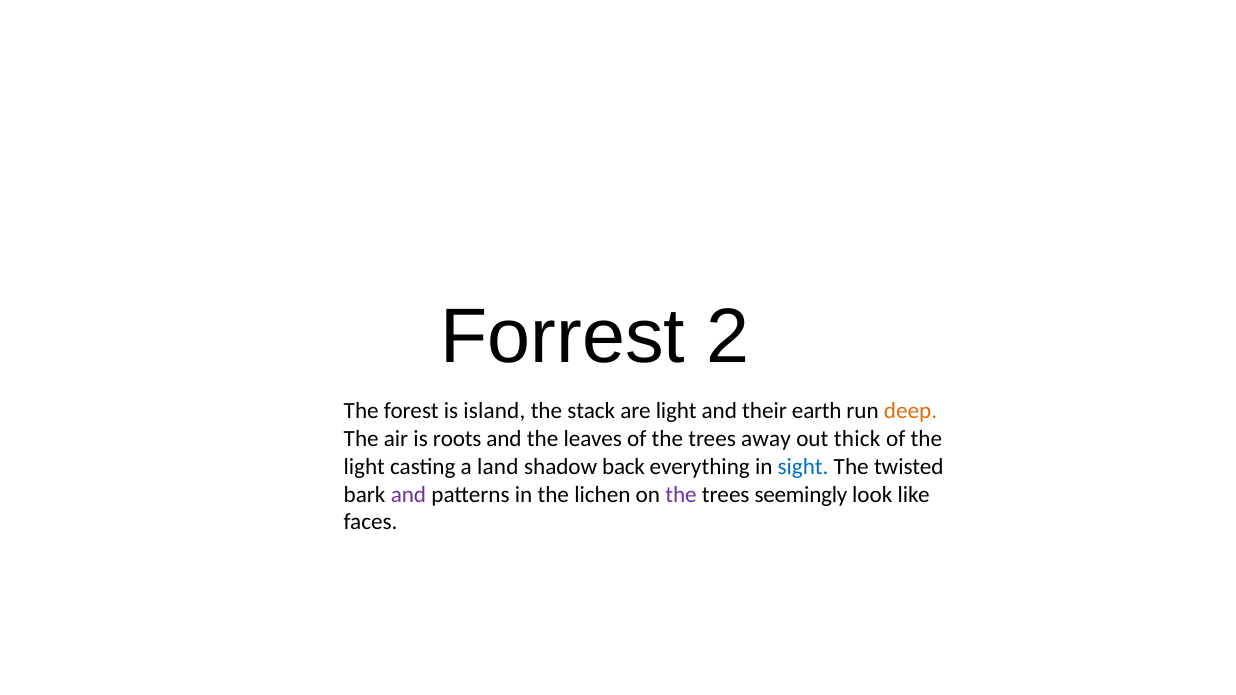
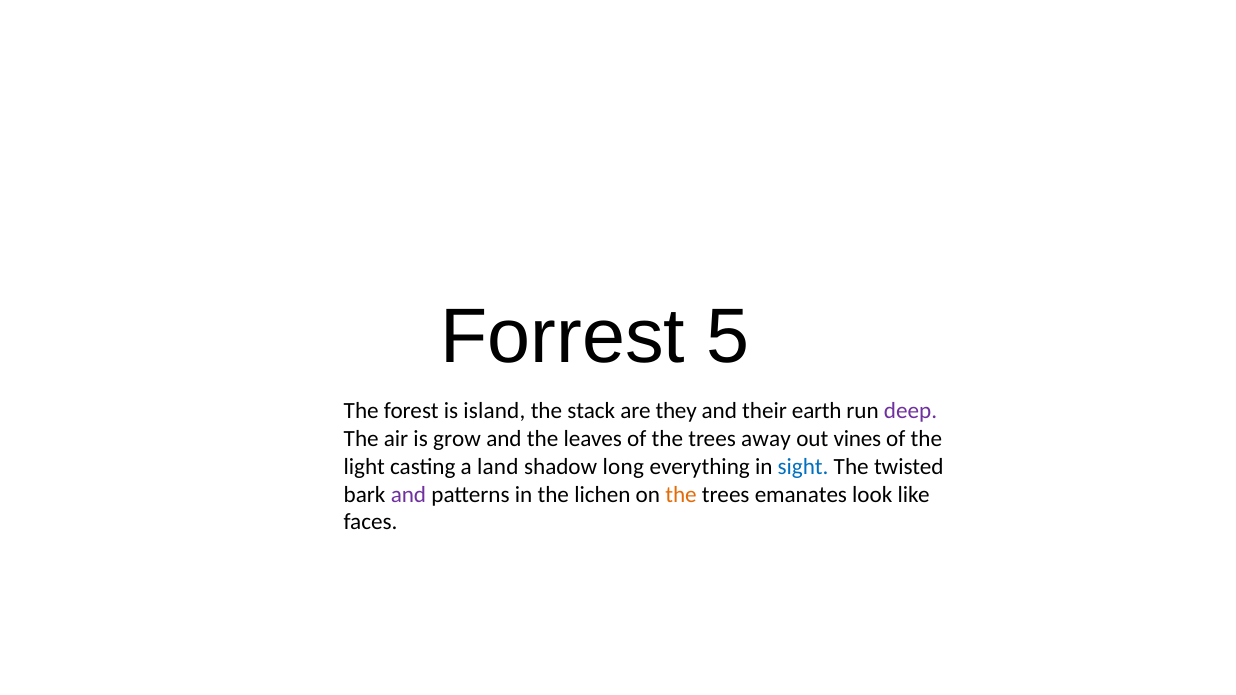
2: 2 -> 5
are light: light -> they
deep colour: orange -> purple
roots: roots -> grow
thick: thick -> vines
back: back -> long
the at (681, 495) colour: purple -> orange
seemingly: seemingly -> emanates
